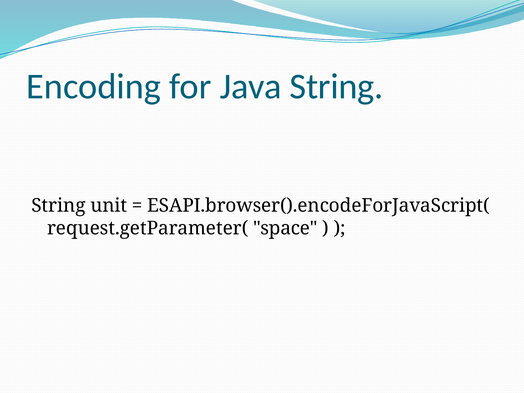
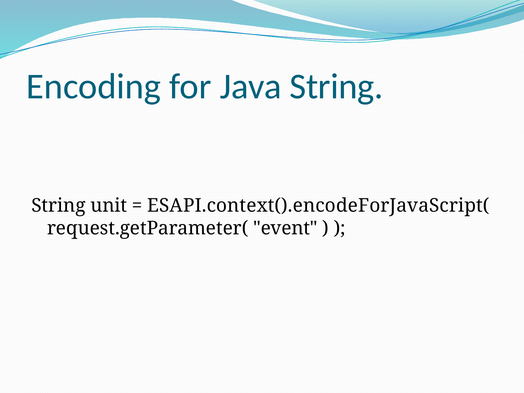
ESAPI.browser().encodeForJavaScript(: ESAPI.browser().encodeForJavaScript( -> ESAPI.context().encodeForJavaScript(
space: space -> event
